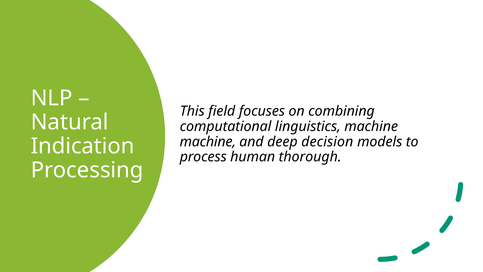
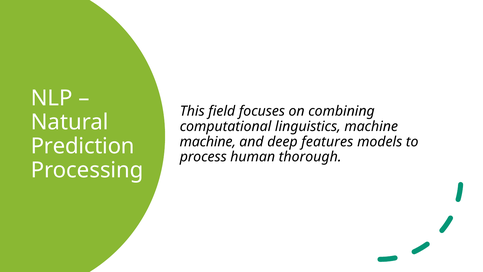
decision: decision -> features
Indication: Indication -> Prediction
